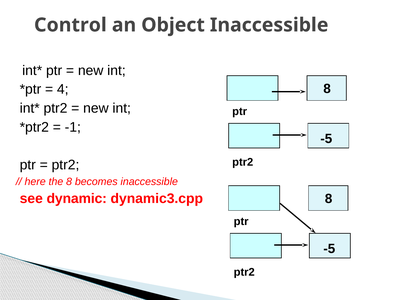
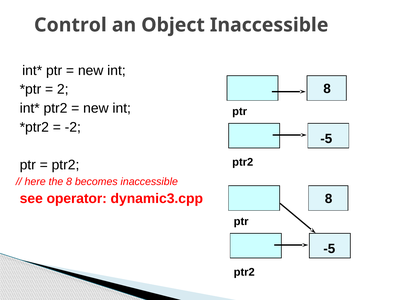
4: 4 -> 2
-1: -1 -> -2
dynamic: dynamic -> operator
